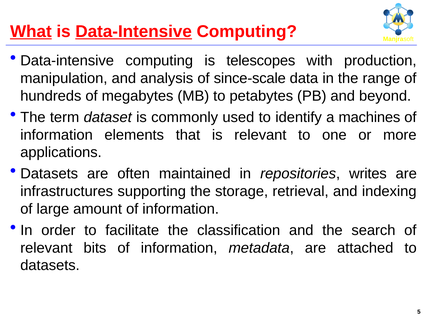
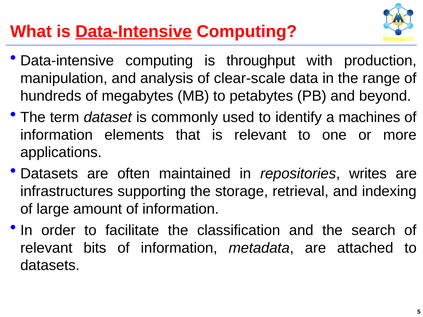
What underline: present -> none
telescopes: telescopes -> throughput
since-scale: since-scale -> clear-scale
